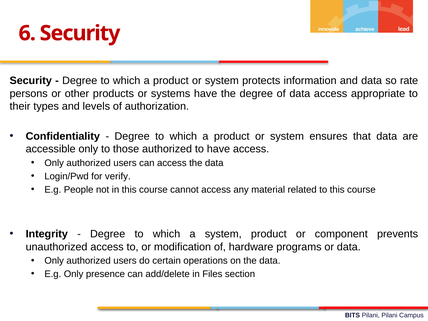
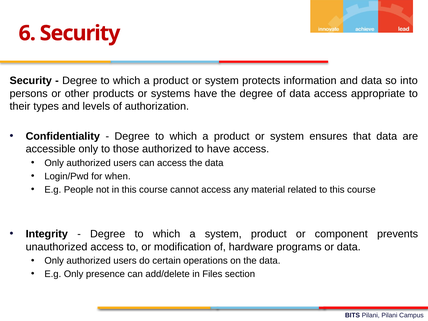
rate: rate -> into
verify: verify -> when
